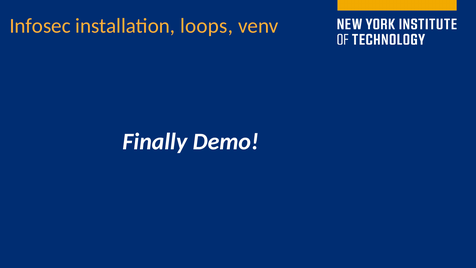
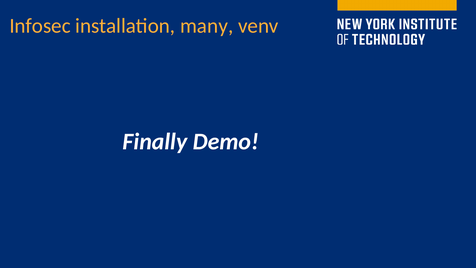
loops: loops -> many
